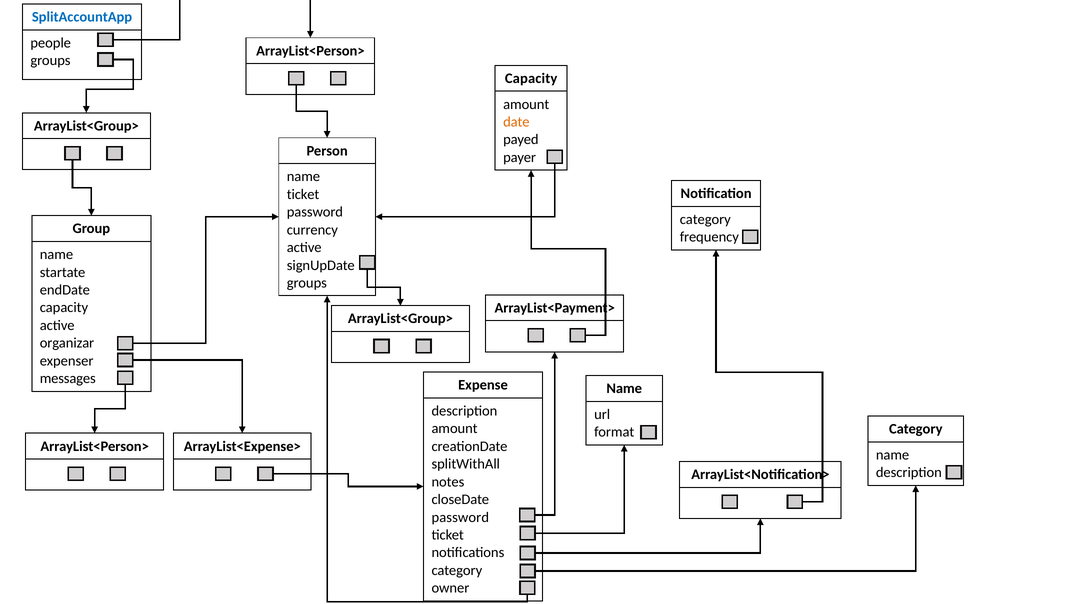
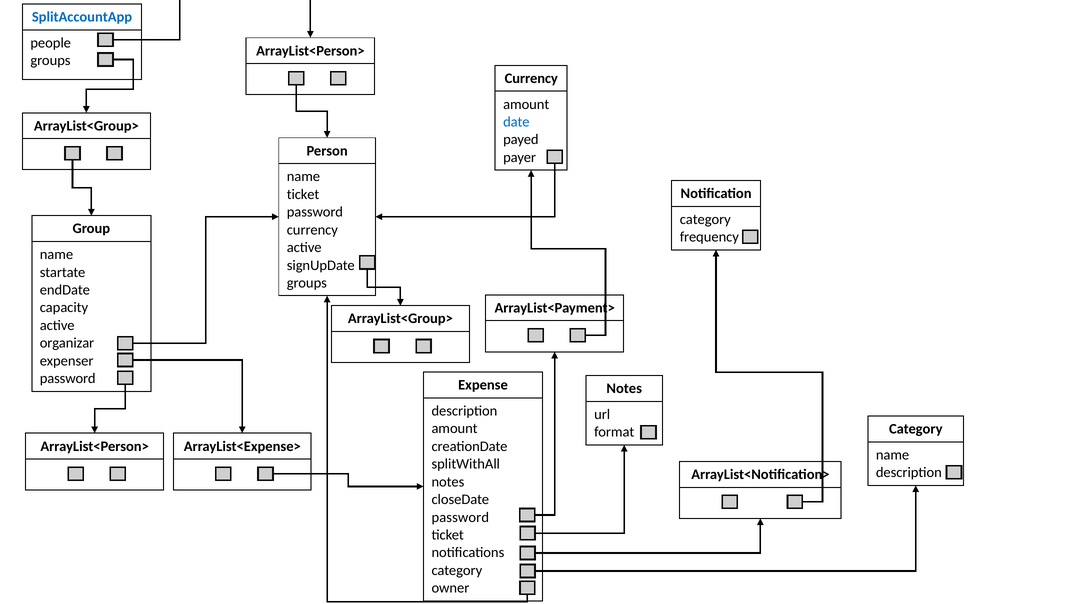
Capacity at (531, 78): Capacity -> Currency
date colour: orange -> blue
messages at (68, 379): messages -> password
Name at (624, 389): Name -> Notes
